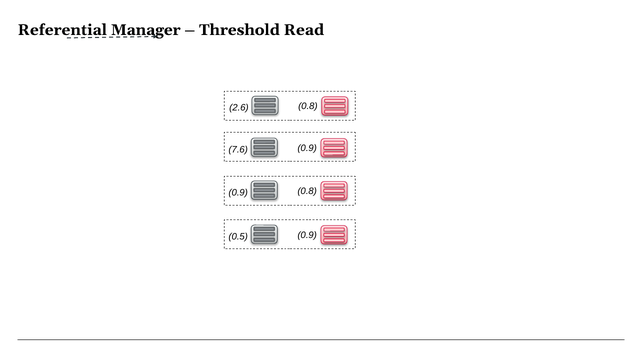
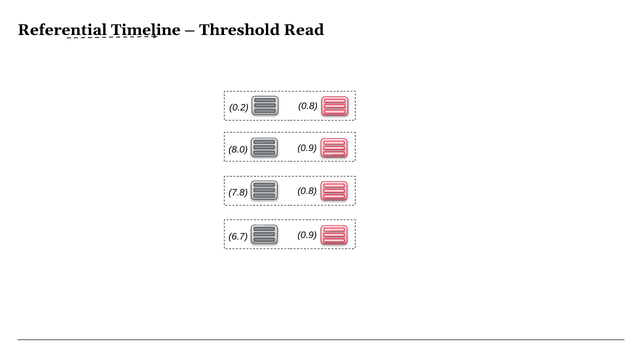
Manager: Manager -> Timeline
2.6: 2.6 -> 0.2
7.6: 7.6 -> 8.0
0.9 at (238, 193): 0.9 -> 7.8
0.5: 0.5 -> 6.7
